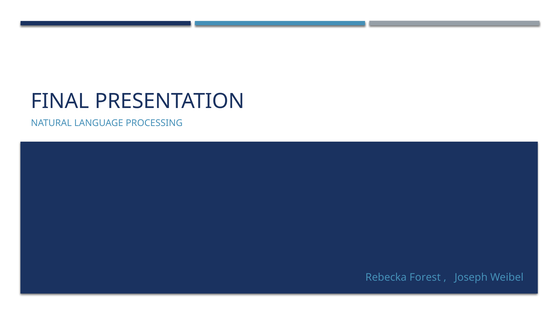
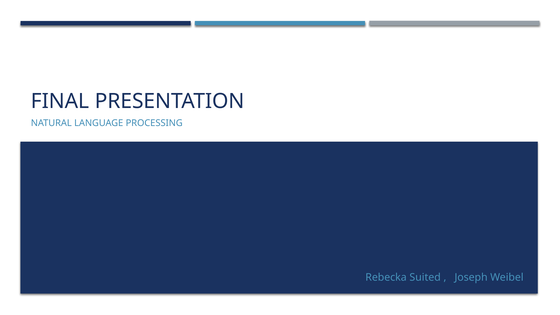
Forest: Forest -> Suited
